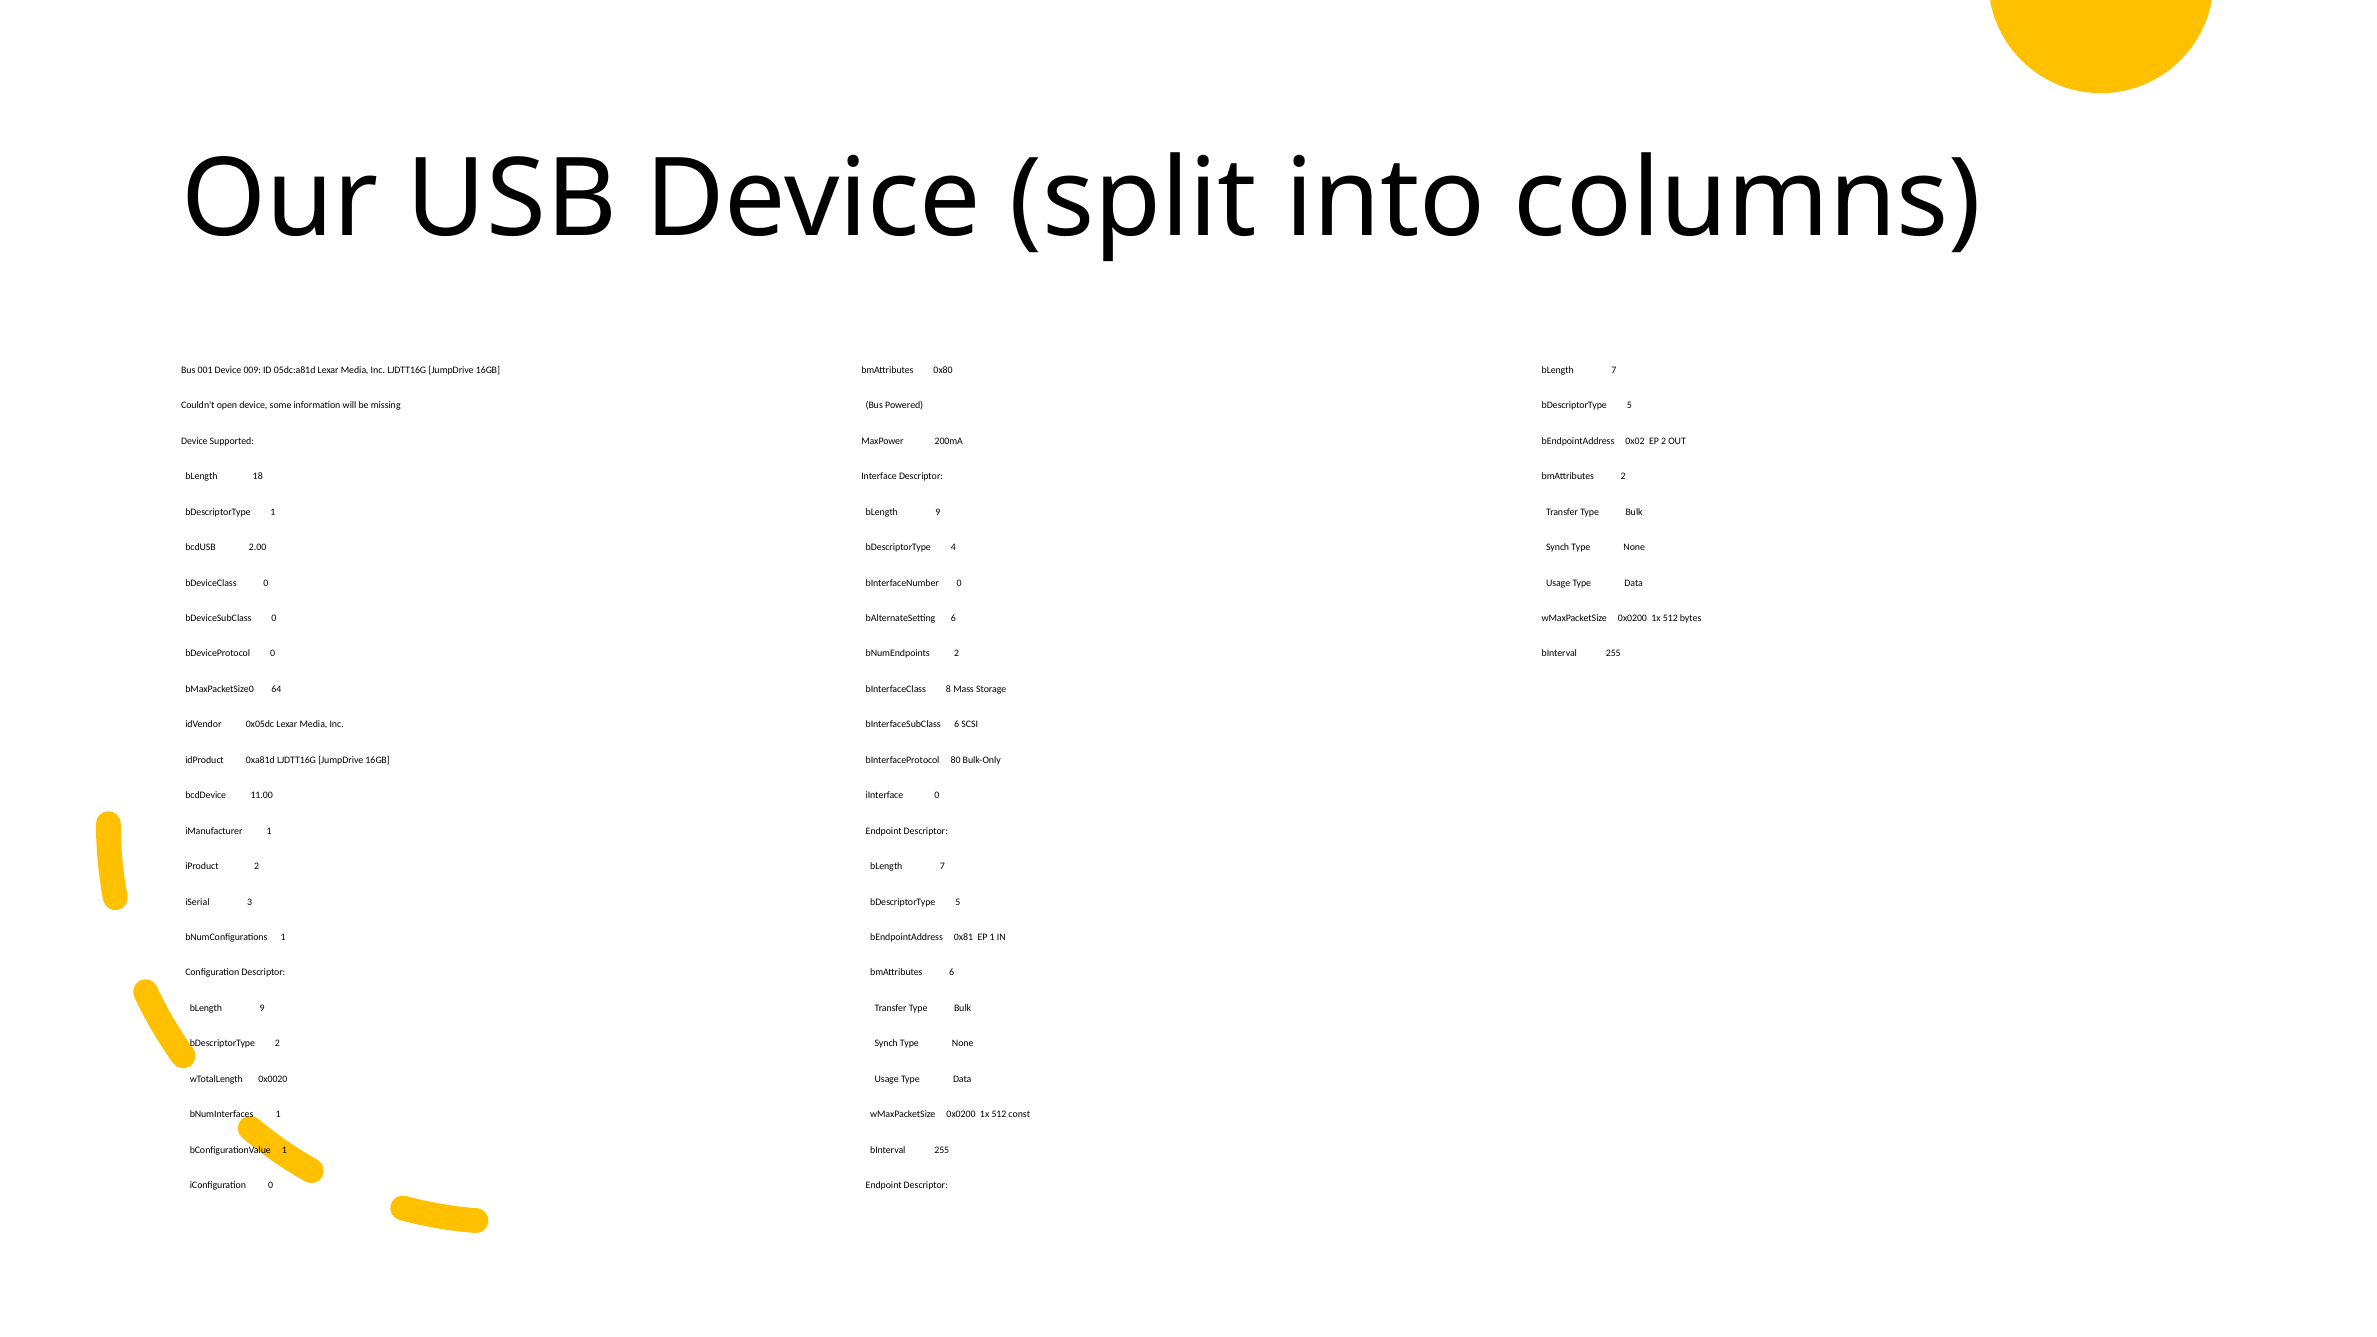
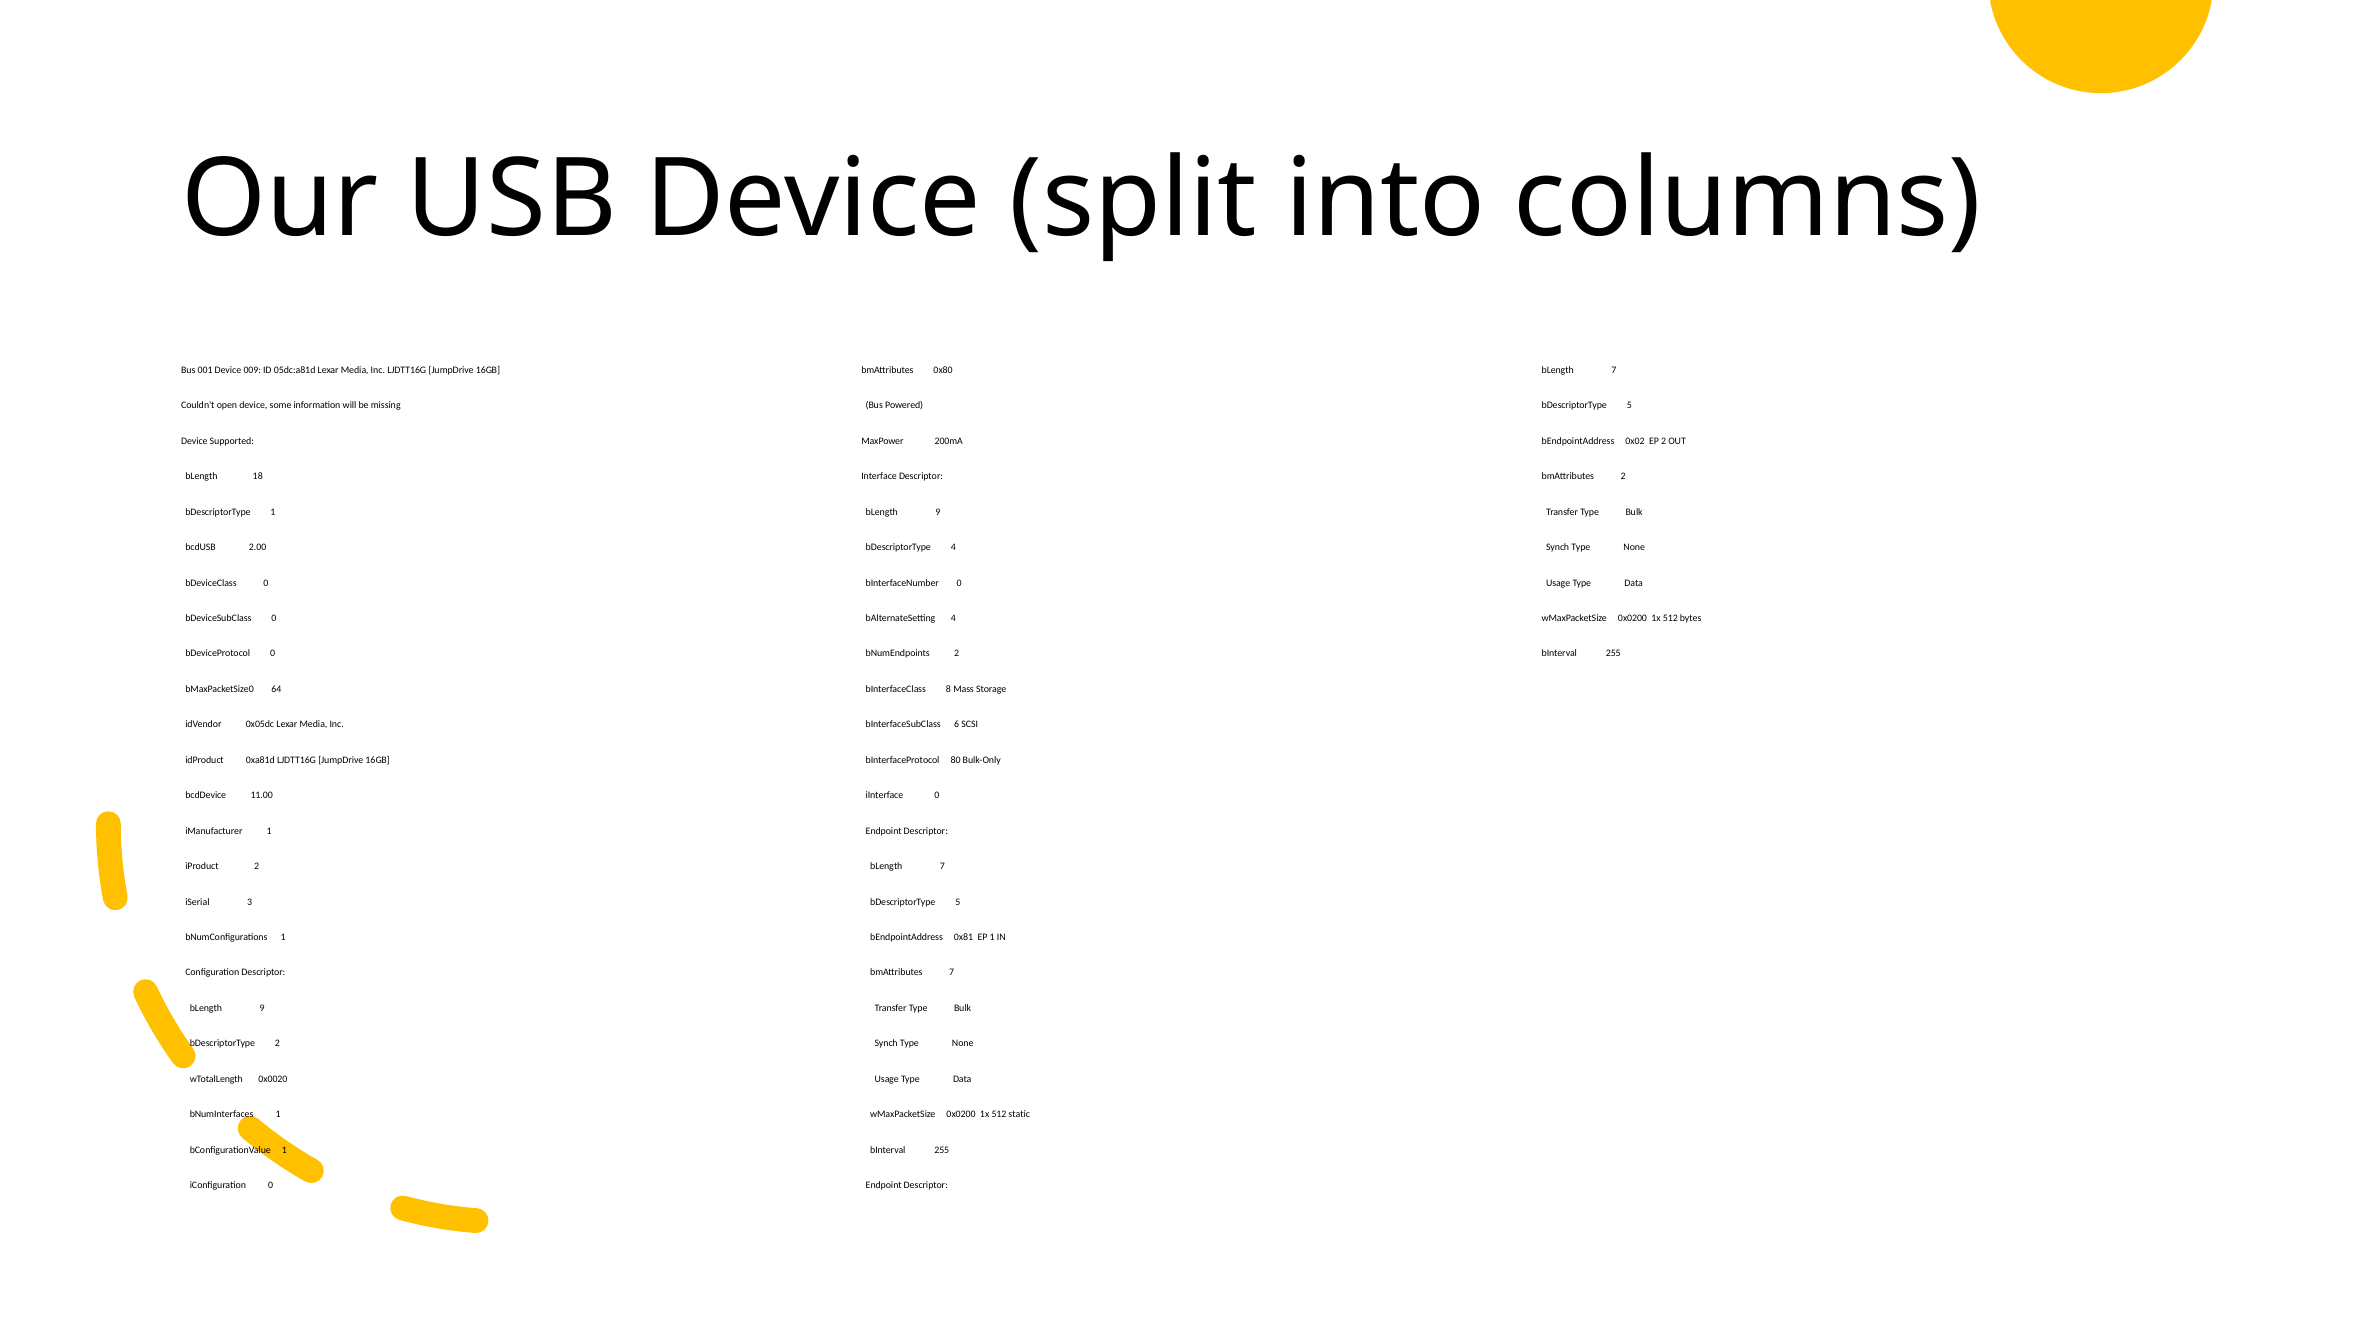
bAlternateSetting 6: 6 -> 4
bmAttributes 6: 6 -> 7
const: const -> static
